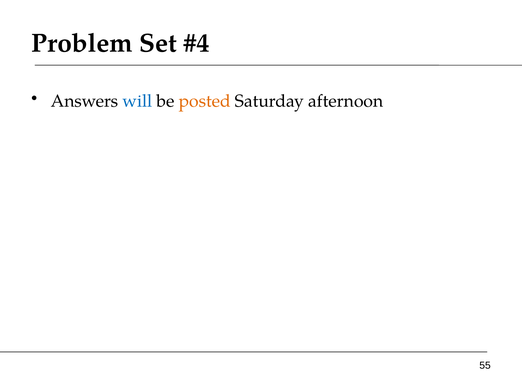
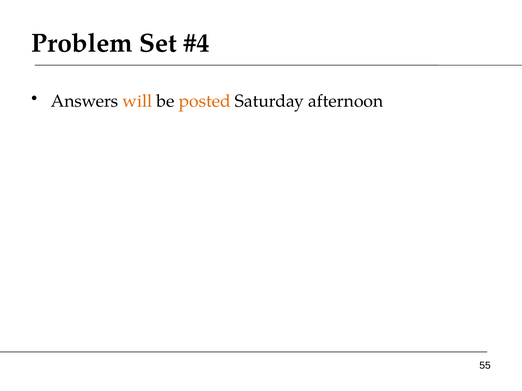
will colour: blue -> orange
